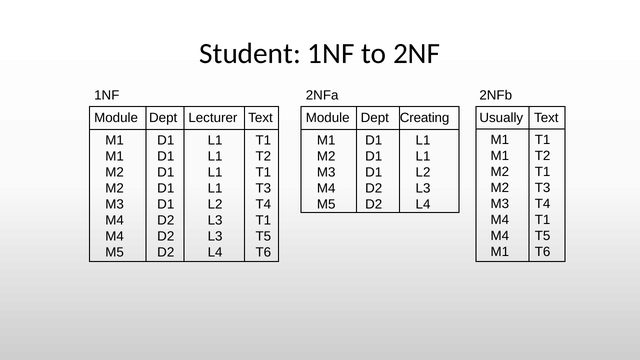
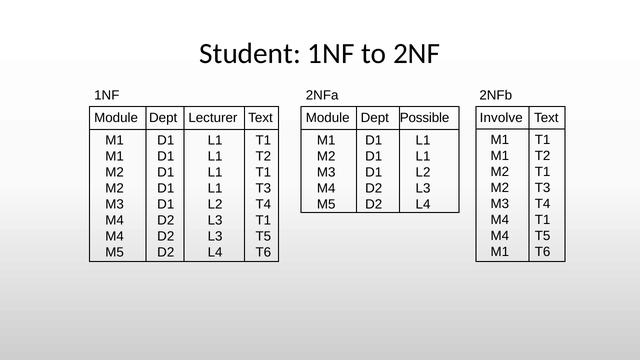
Usually: Usually -> Involve
Creating: Creating -> Possible
